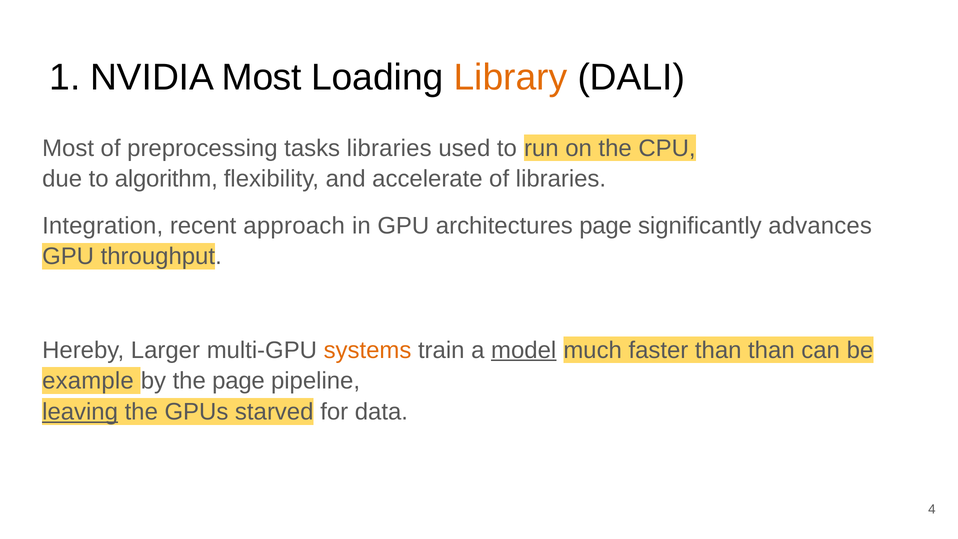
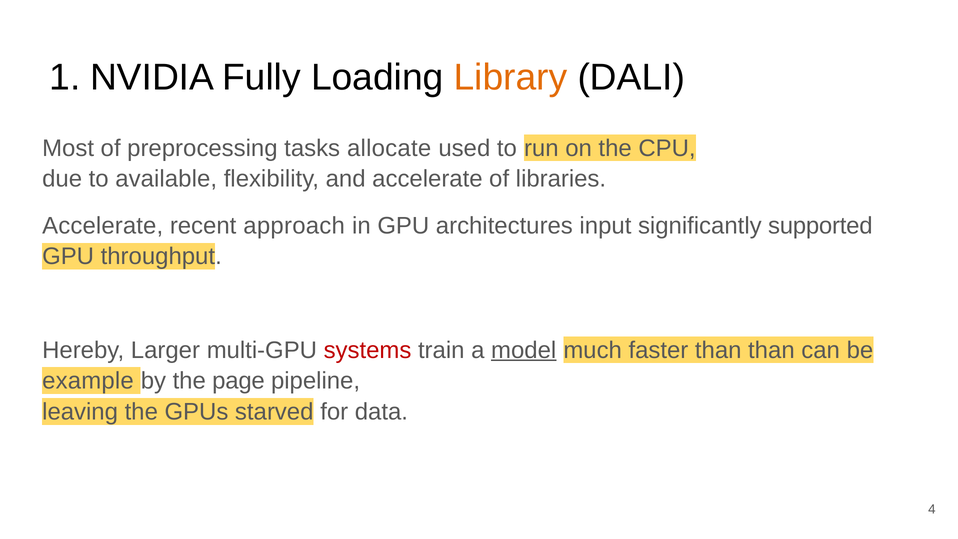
NVIDIA Most: Most -> Fully
tasks libraries: libraries -> allocate
algorithm: algorithm -> available
Integration at (103, 226): Integration -> Accelerate
architectures page: page -> input
advances: advances -> supported
systems colour: orange -> red
leaving underline: present -> none
